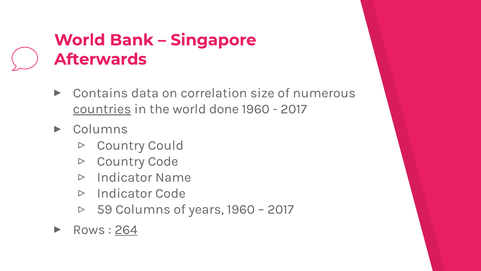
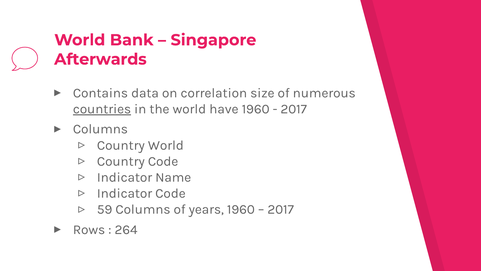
done: done -> have
Country Could: Could -> World
264 underline: present -> none
